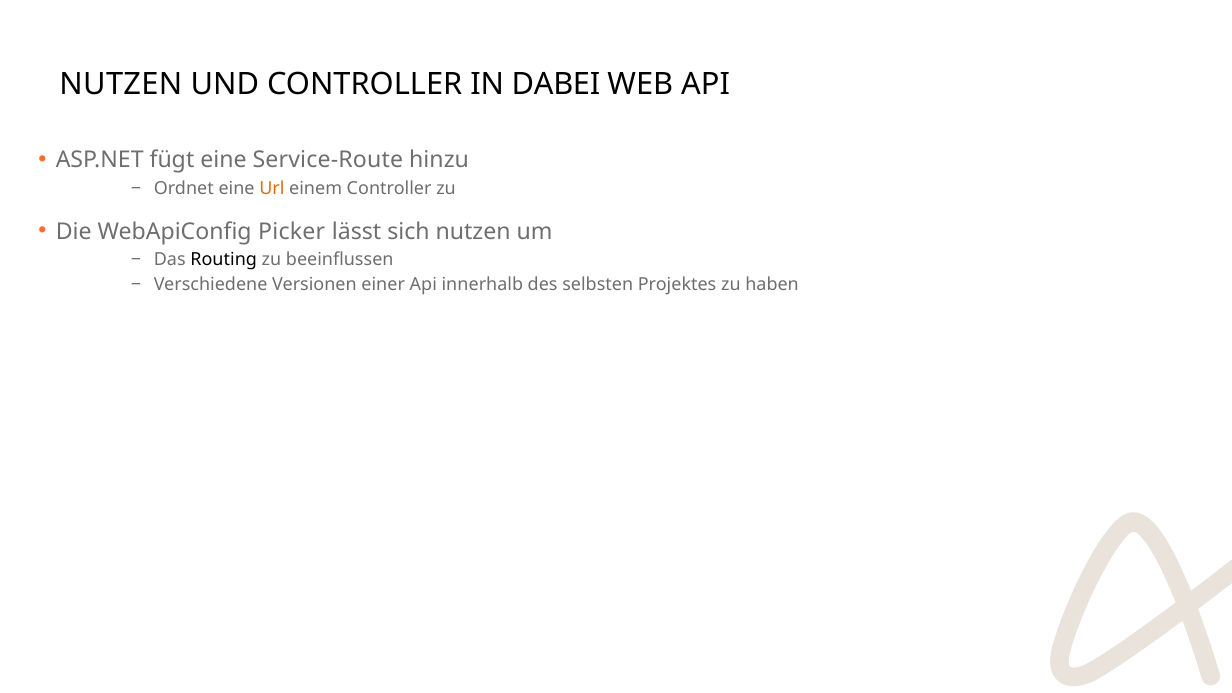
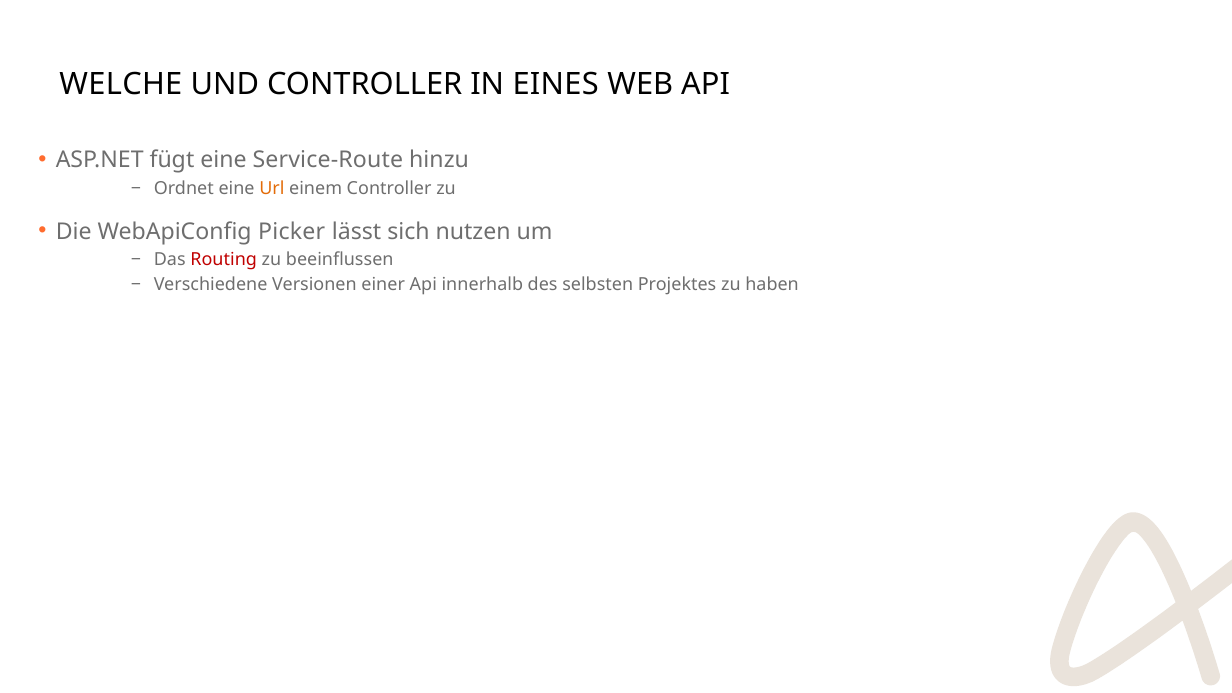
NUTZEN at (121, 84): NUTZEN -> WELCHE
DABEI: DABEI -> EINES
Routing colour: black -> red
